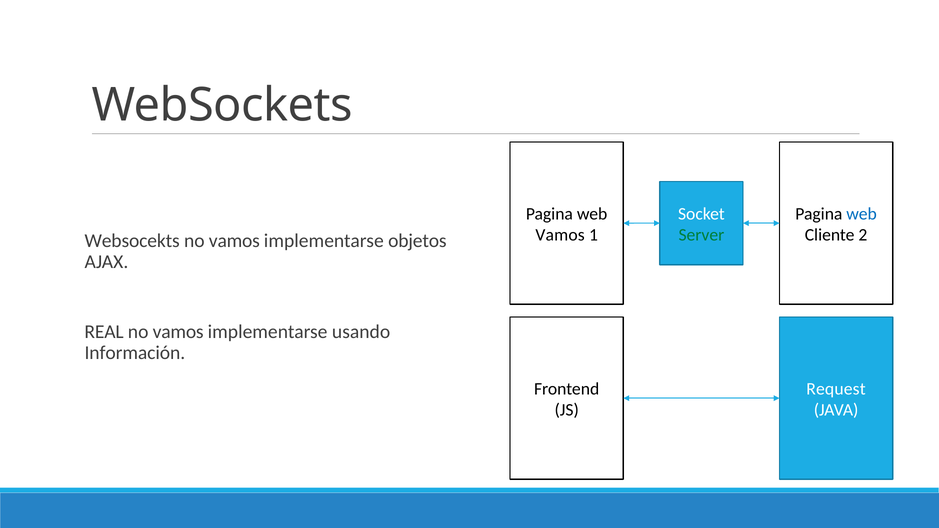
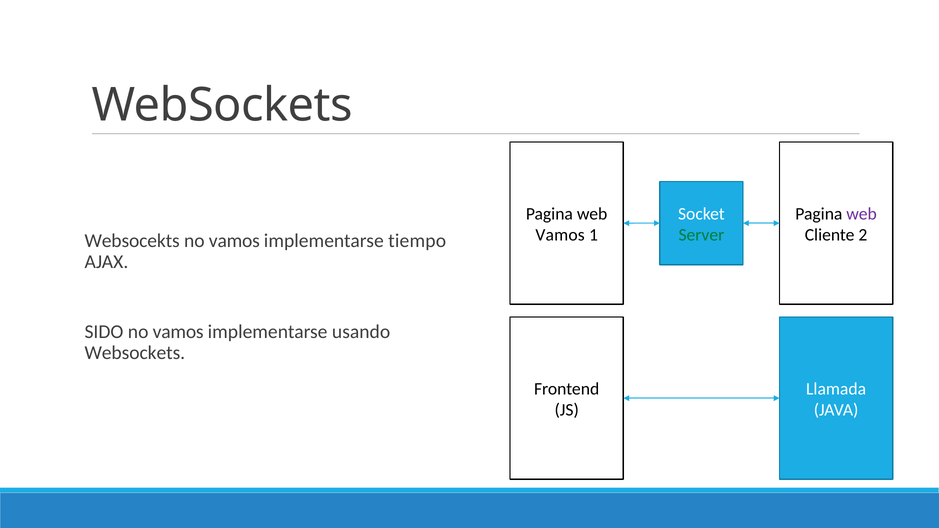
web at (862, 214) colour: blue -> purple
objetos: objetos -> tiempo
REAL: REAL -> SIDO
Información at (135, 353): Información -> Websockets
Request: Request -> Llamada
